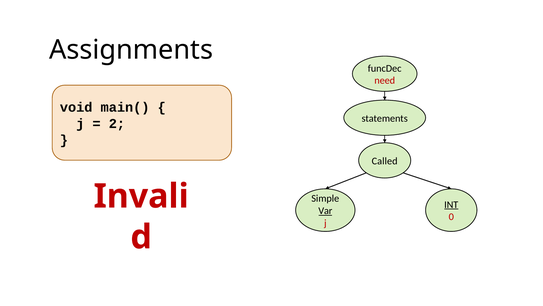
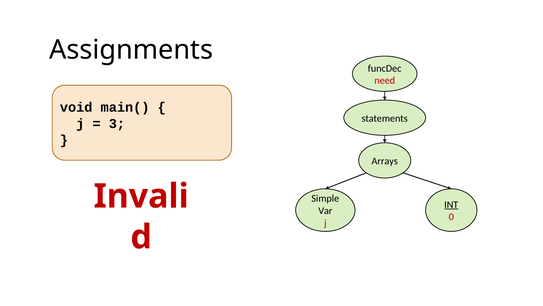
2: 2 -> 3
Called: Called -> Arrays
Var underline: present -> none
